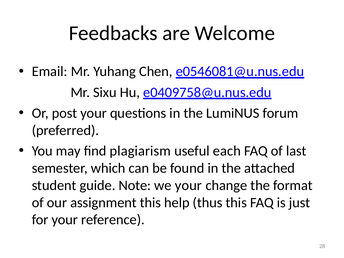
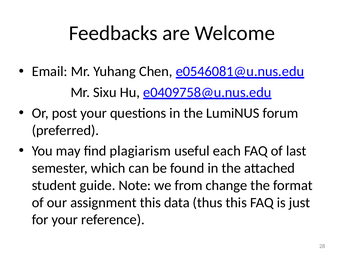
we your: your -> from
help: help -> data
